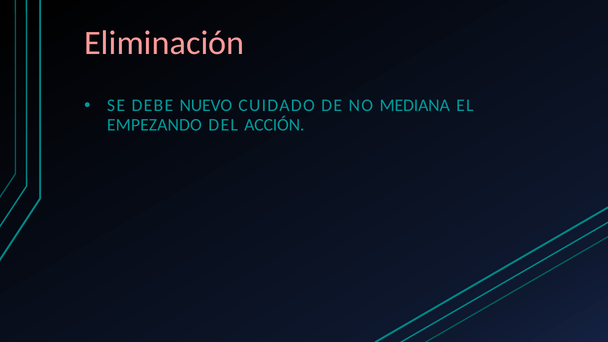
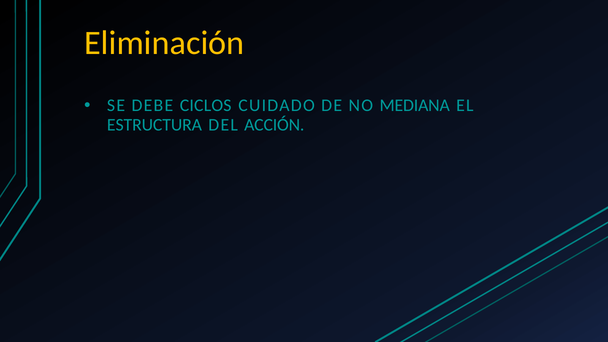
Eliminación colour: pink -> yellow
NUEVO: NUEVO -> CICLOS
EMPEZANDO: EMPEZANDO -> ESTRUCTURA
